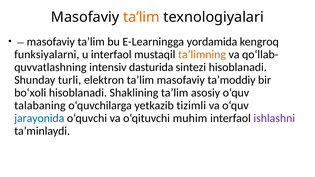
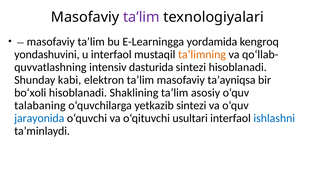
ta’lim at (141, 17) colour: orange -> purple
funksiyalarni: funksiyalarni -> yondashuvini
turli: turli -> kabi
ta’moddiy: ta’moddiy -> ta’ayniqsa
yetkazib tizimli: tizimli -> sintezi
muhim: muhim -> usultari
ishlashni colour: purple -> blue
